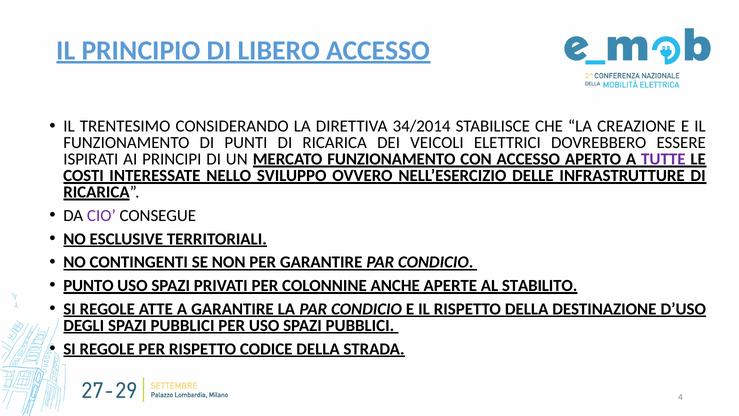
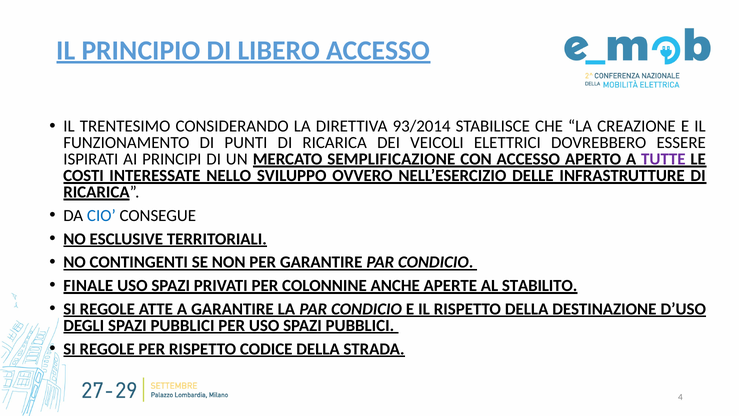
34/2014: 34/2014 -> 93/2014
MERCATO FUNZIONAMENTO: FUNZIONAMENTO -> SEMPLIFICAZIONE
CIO colour: purple -> blue
PUNTO: PUNTO -> FINALE
